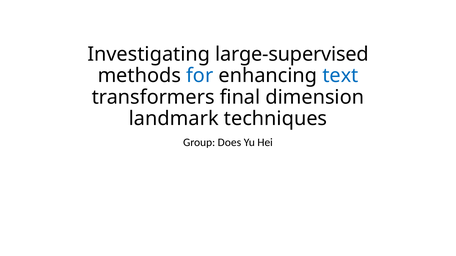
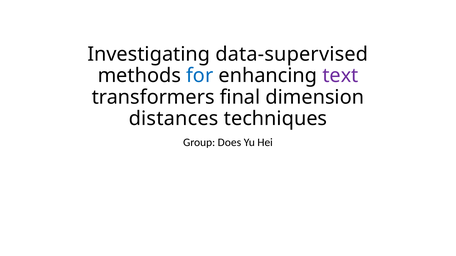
large-supervised: large-supervised -> data-supervised
text colour: blue -> purple
landmark: landmark -> distances
